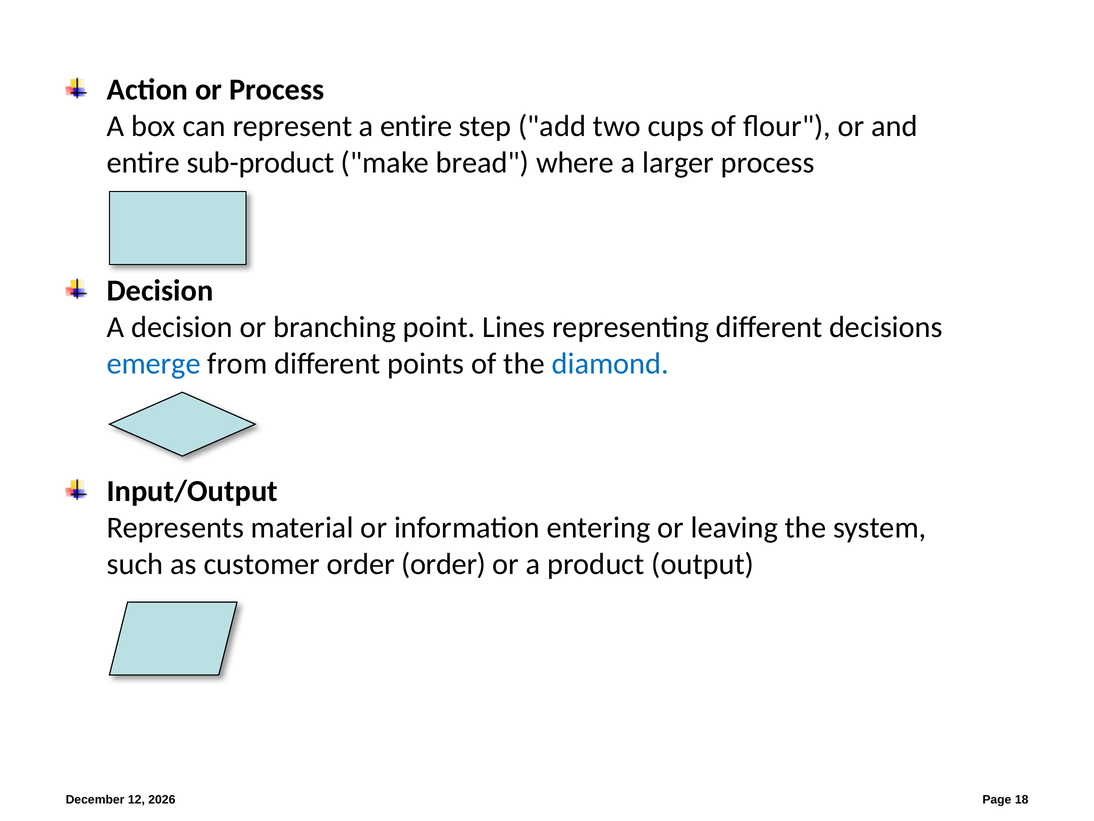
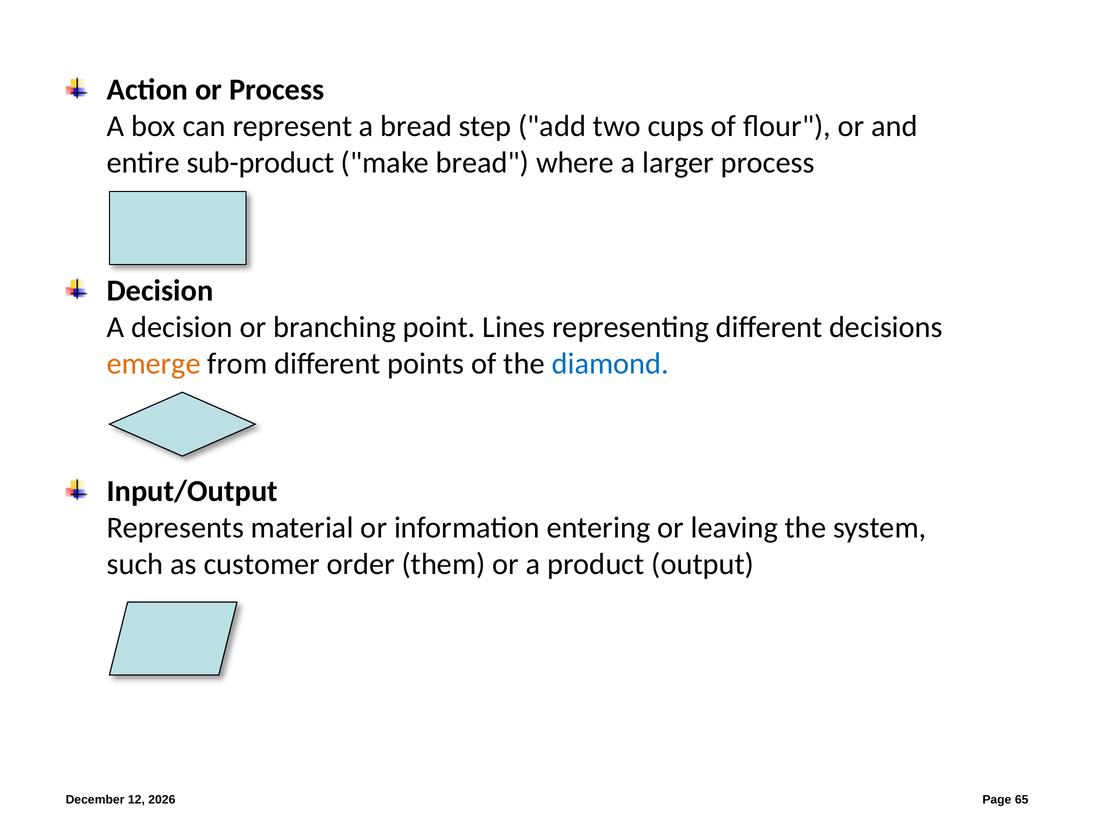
a entire: entire -> bread
emerge colour: blue -> orange
order order: order -> them
18: 18 -> 65
